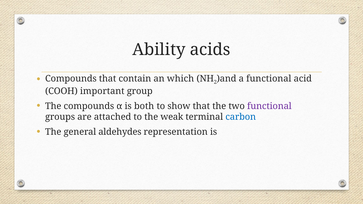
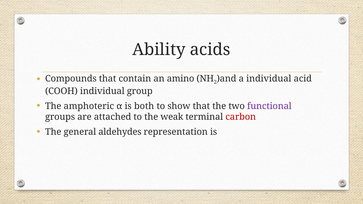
which: which -> amino
a functional: functional -> individual
COOH important: important -> individual
The compounds: compounds -> amphoteric
carbon colour: blue -> red
